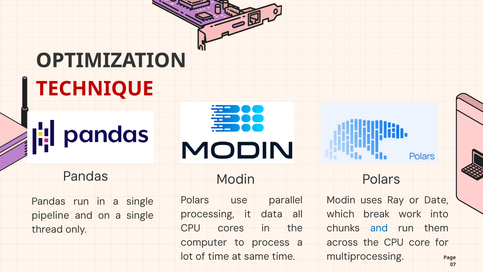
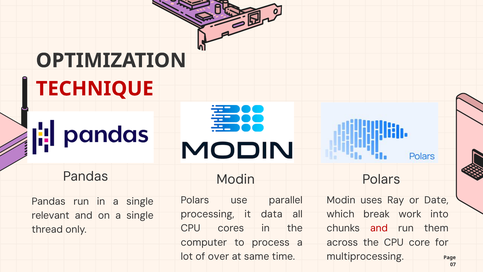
pipeline: pipeline -> relevant
and at (379, 228) colour: blue -> red
of time: time -> over
